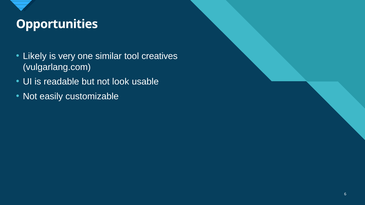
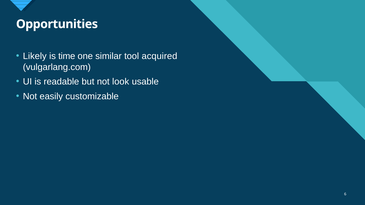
very: very -> time
creatives: creatives -> acquired
